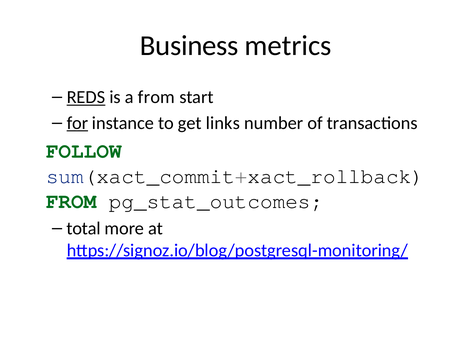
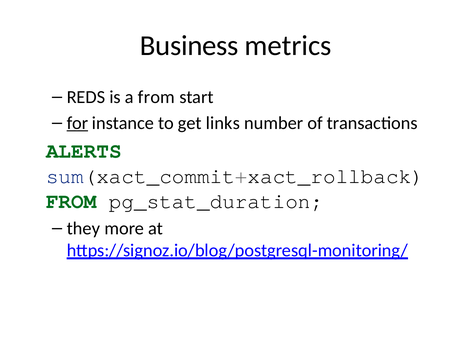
REDS underline: present -> none
FOLLOW: FOLLOW -> ALERTS
pg_stat_outcomes: pg_stat_outcomes -> pg_stat_duration
total: total -> they
